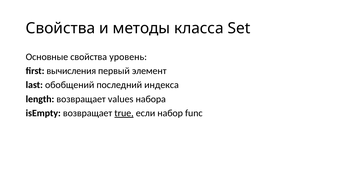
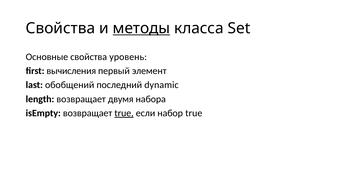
методы underline: none -> present
индекса: индекса -> dynamic
values: values -> двумя
набор func: func -> true
